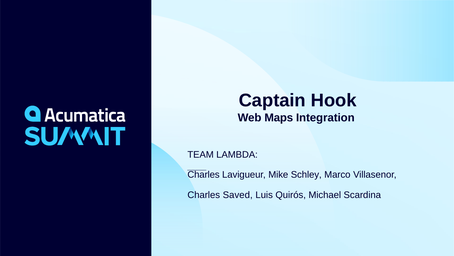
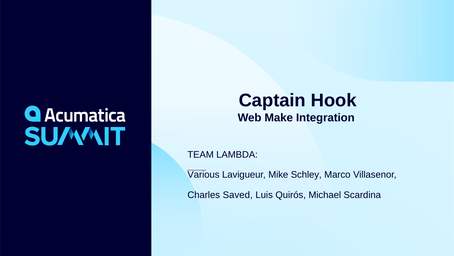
Maps: Maps -> Make
Charles at (204, 174): Charles -> Various
